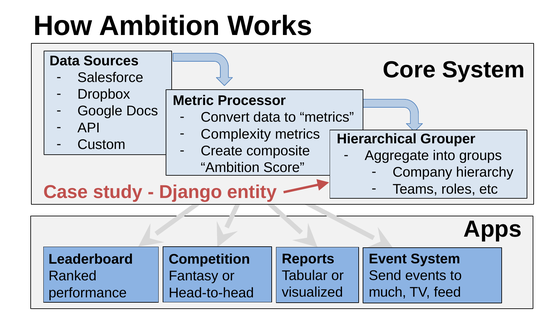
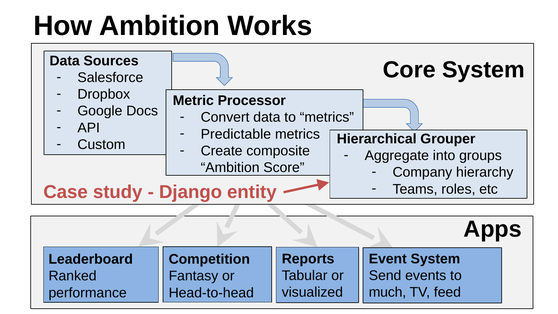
Complexity: Complexity -> Predictable
